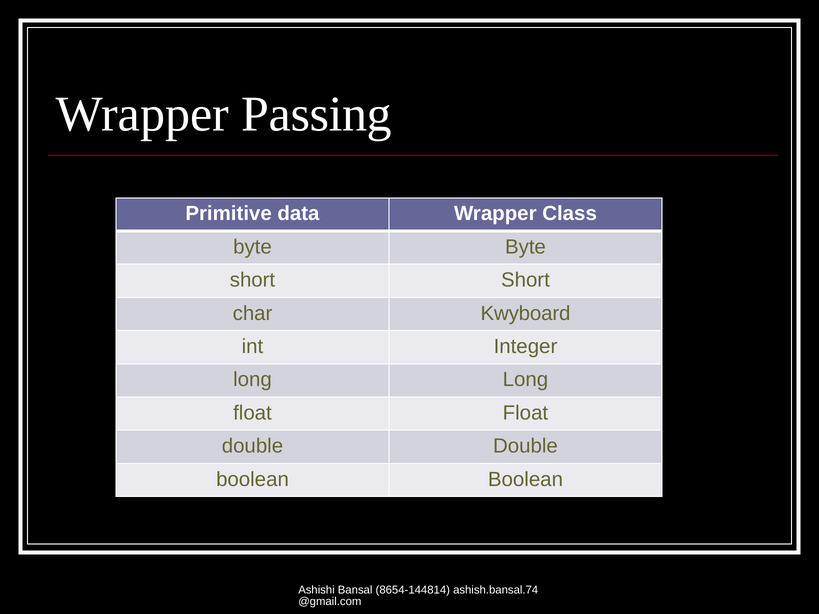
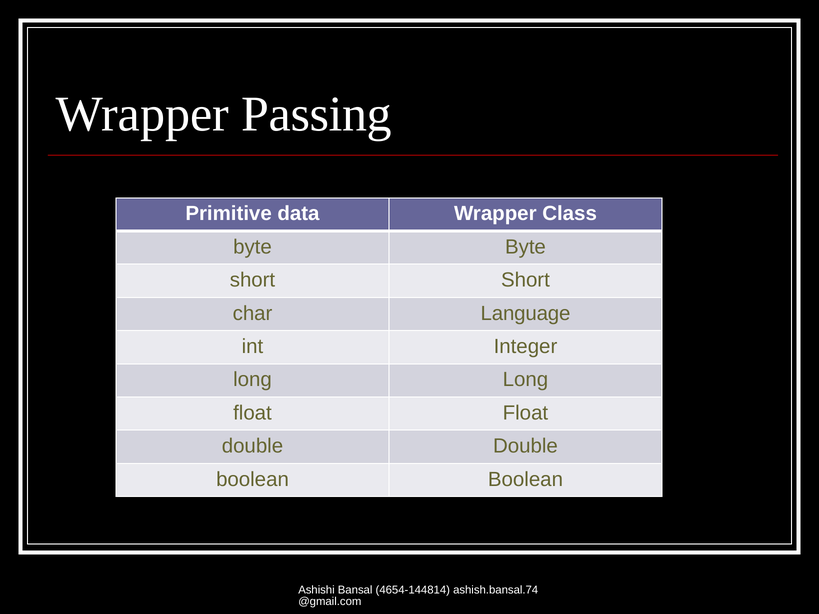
Kwyboard: Kwyboard -> Language
8654-144814: 8654-144814 -> 4654-144814
